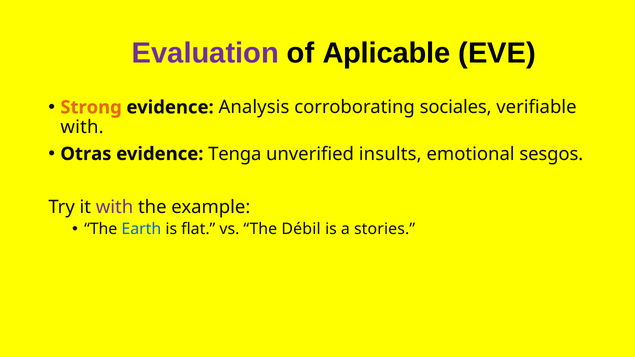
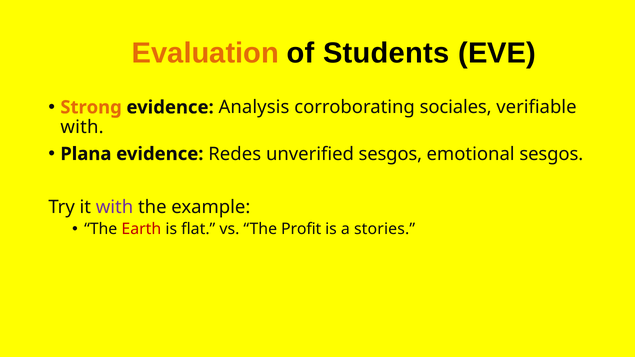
Evaluation colour: purple -> orange
Aplicable: Aplicable -> Students
Otras: Otras -> Plana
Tenga: Tenga -> Redes
unverified insults: insults -> sesgos
Earth colour: blue -> red
Débil: Débil -> Profit
